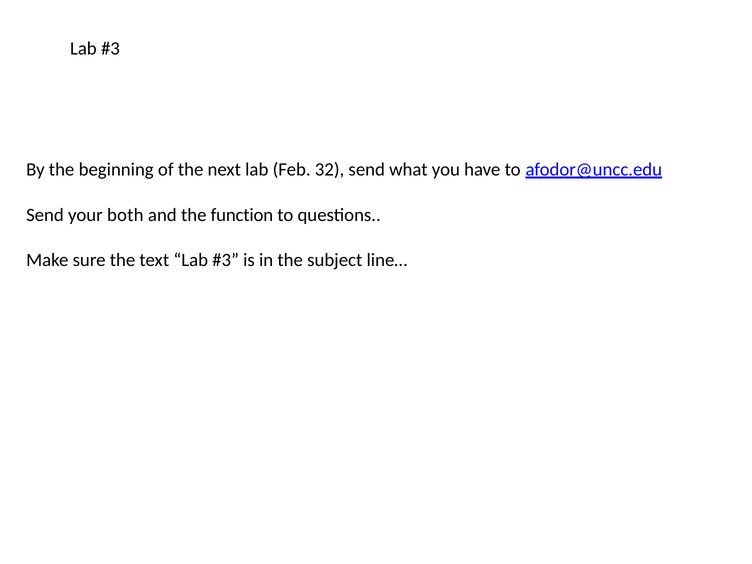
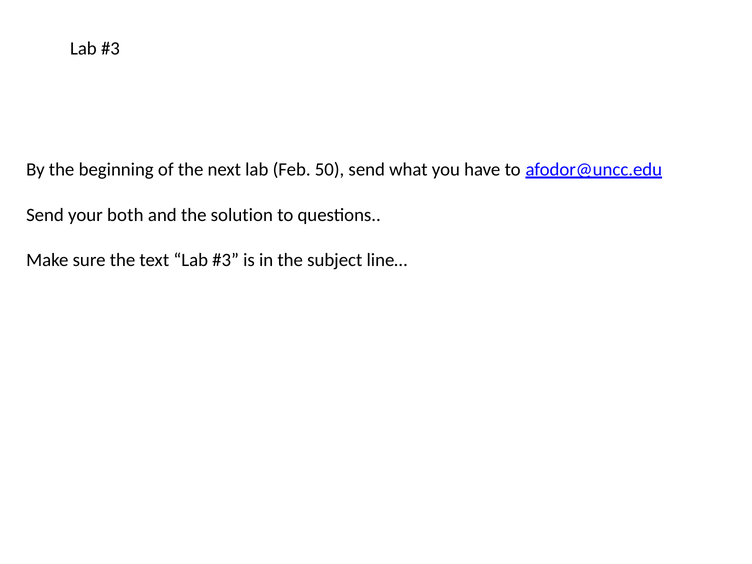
32: 32 -> 50
function: function -> solution
